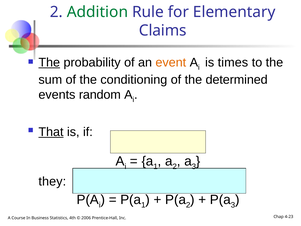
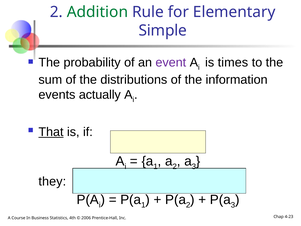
Claims: Claims -> Simple
The at (49, 62) underline: present -> none
event colour: orange -> purple
conditioning: conditioning -> distributions
determined: determined -> information
random: random -> actually
